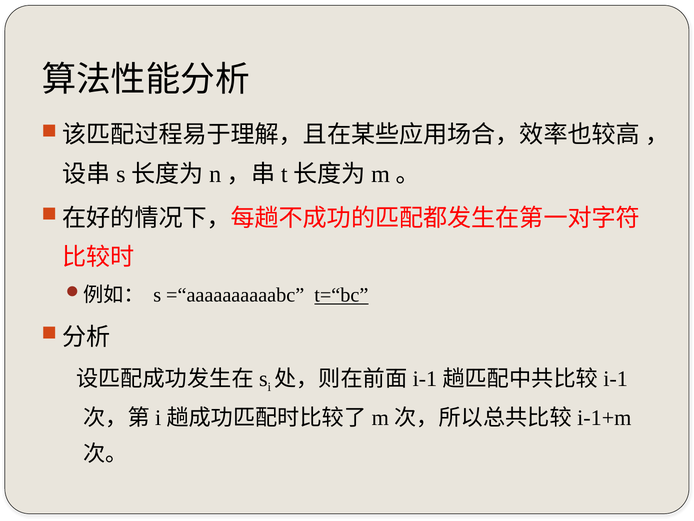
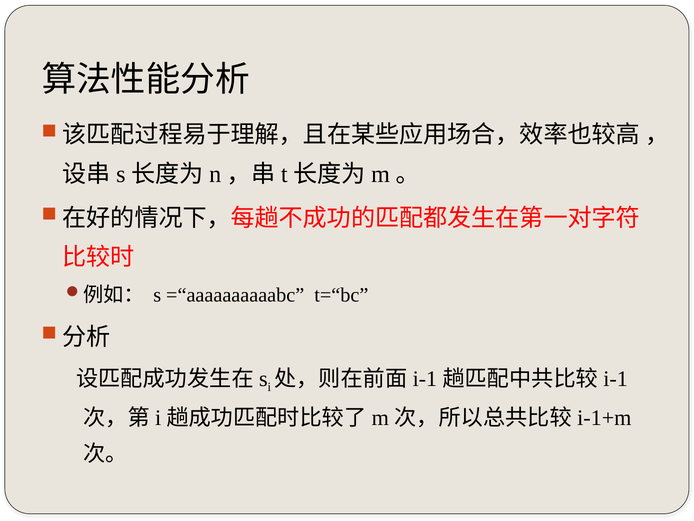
t=“bc underline: present -> none
